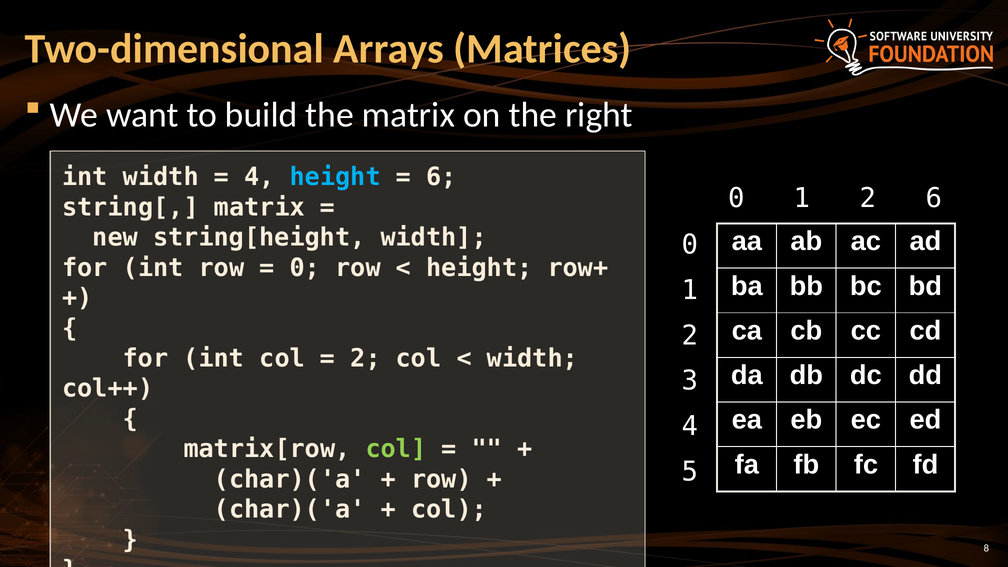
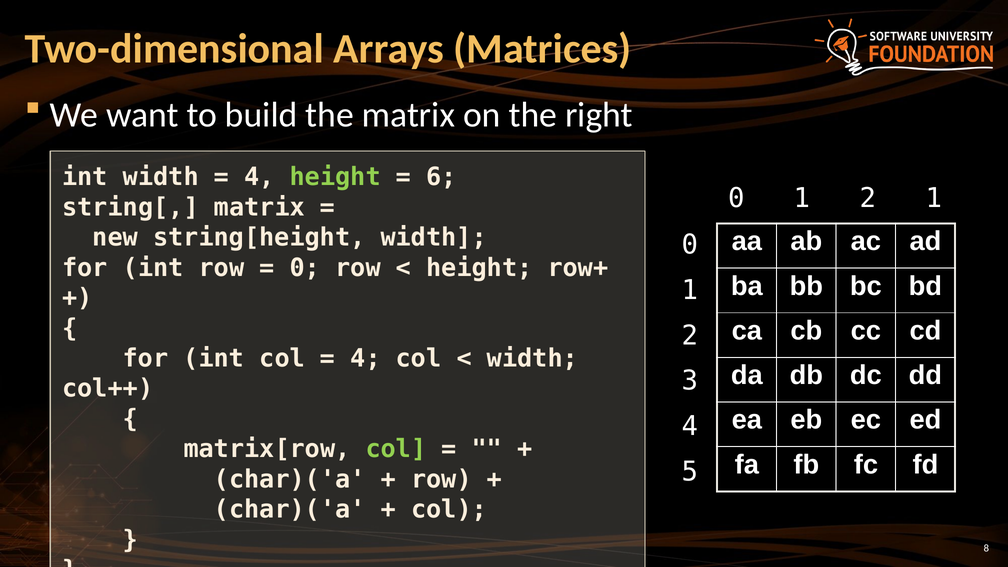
height at (335, 177) colour: light blue -> light green
2 6: 6 -> 1
2 at (366, 359): 2 -> 4
